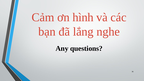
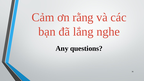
hình: hình -> rằng
